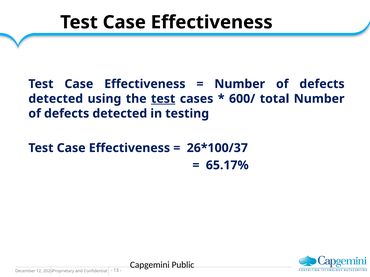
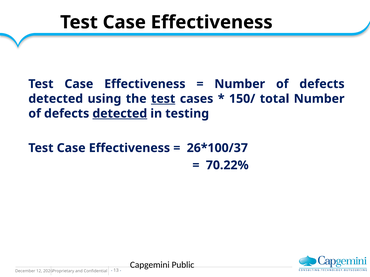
600/: 600/ -> 150/
detected at (120, 114) underline: none -> present
65.17%: 65.17% -> 70.22%
